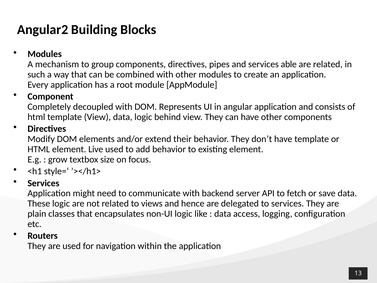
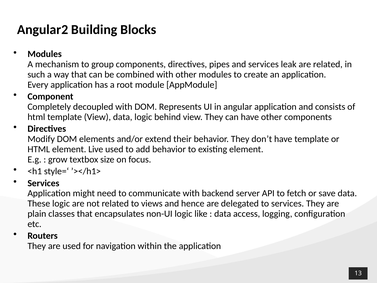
able: able -> leak
